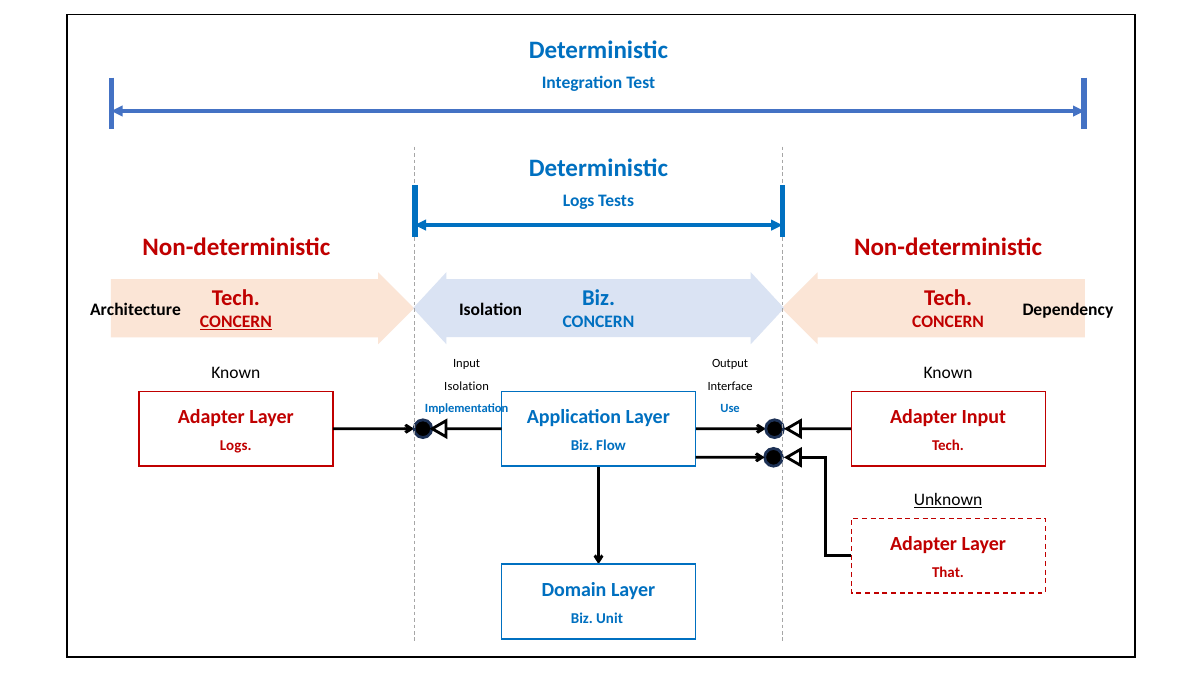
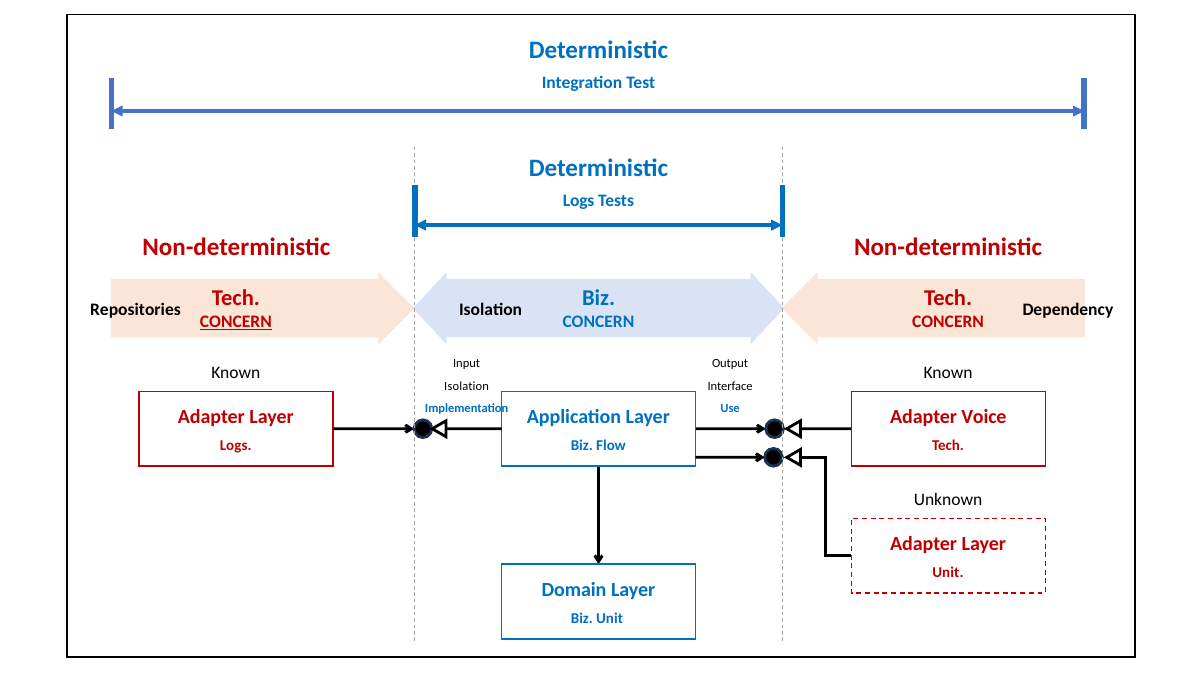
Architecture: Architecture -> Repositories
Adapter Input: Input -> Voice
Unknown underline: present -> none
That at (948, 573): That -> Unit
